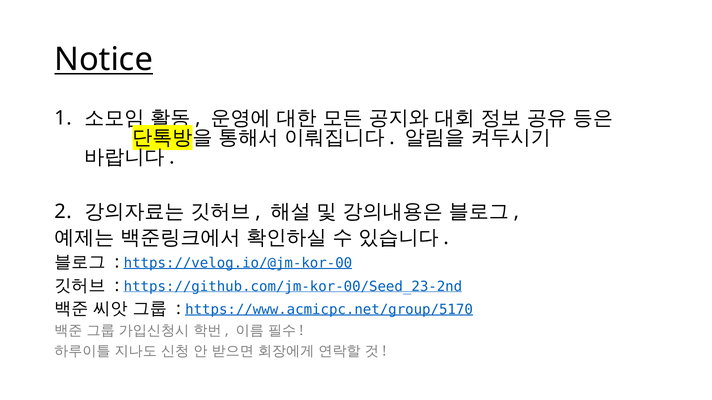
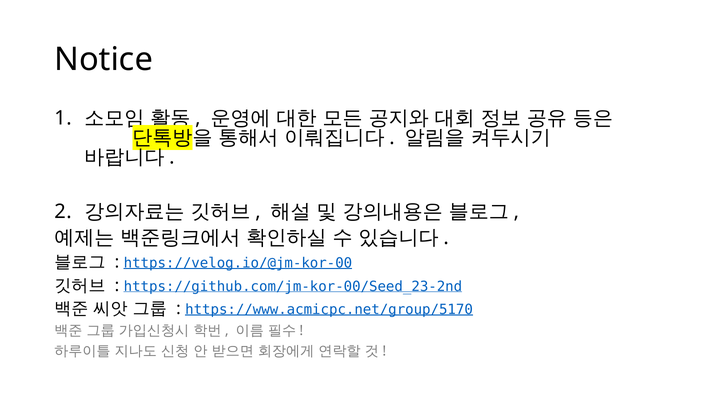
Notice underline: present -> none
